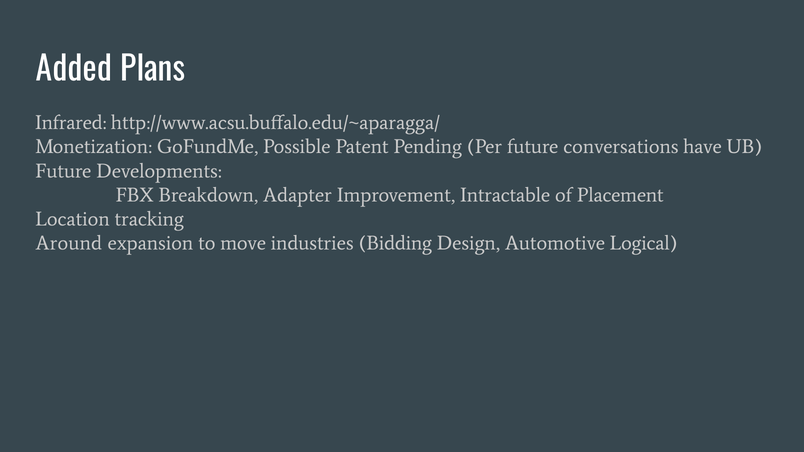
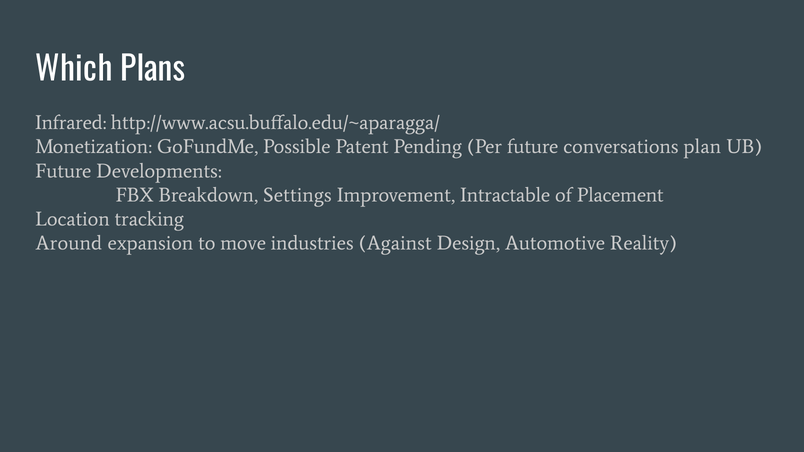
Added: Added -> Which
have: have -> plan
Adapter: Adapter -> Settings
Bidding: Bidding -> Against
Logical: Logical -> Reality
